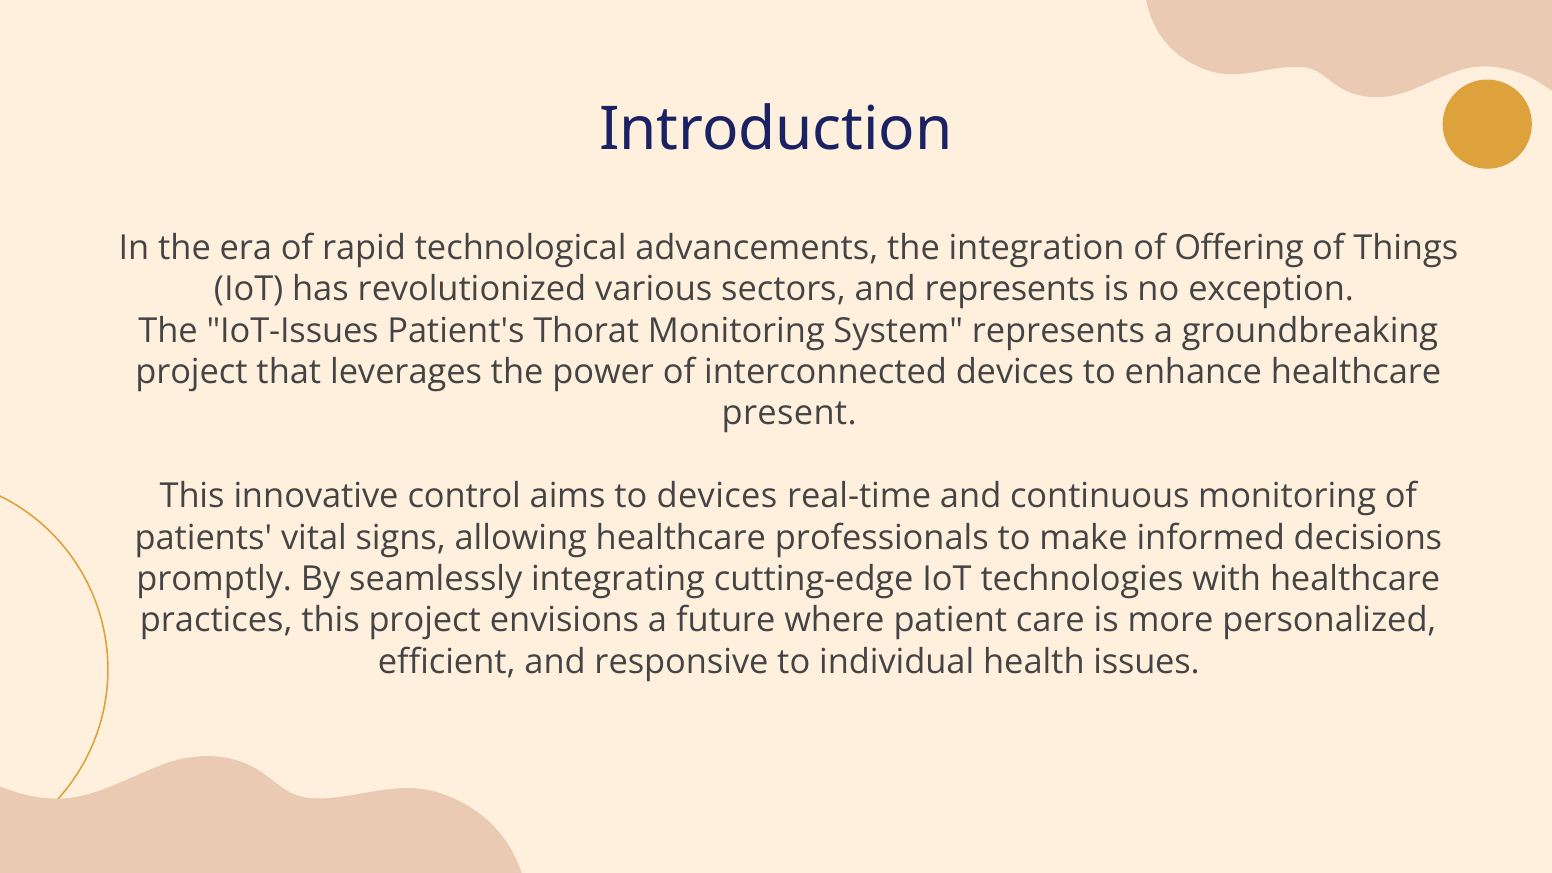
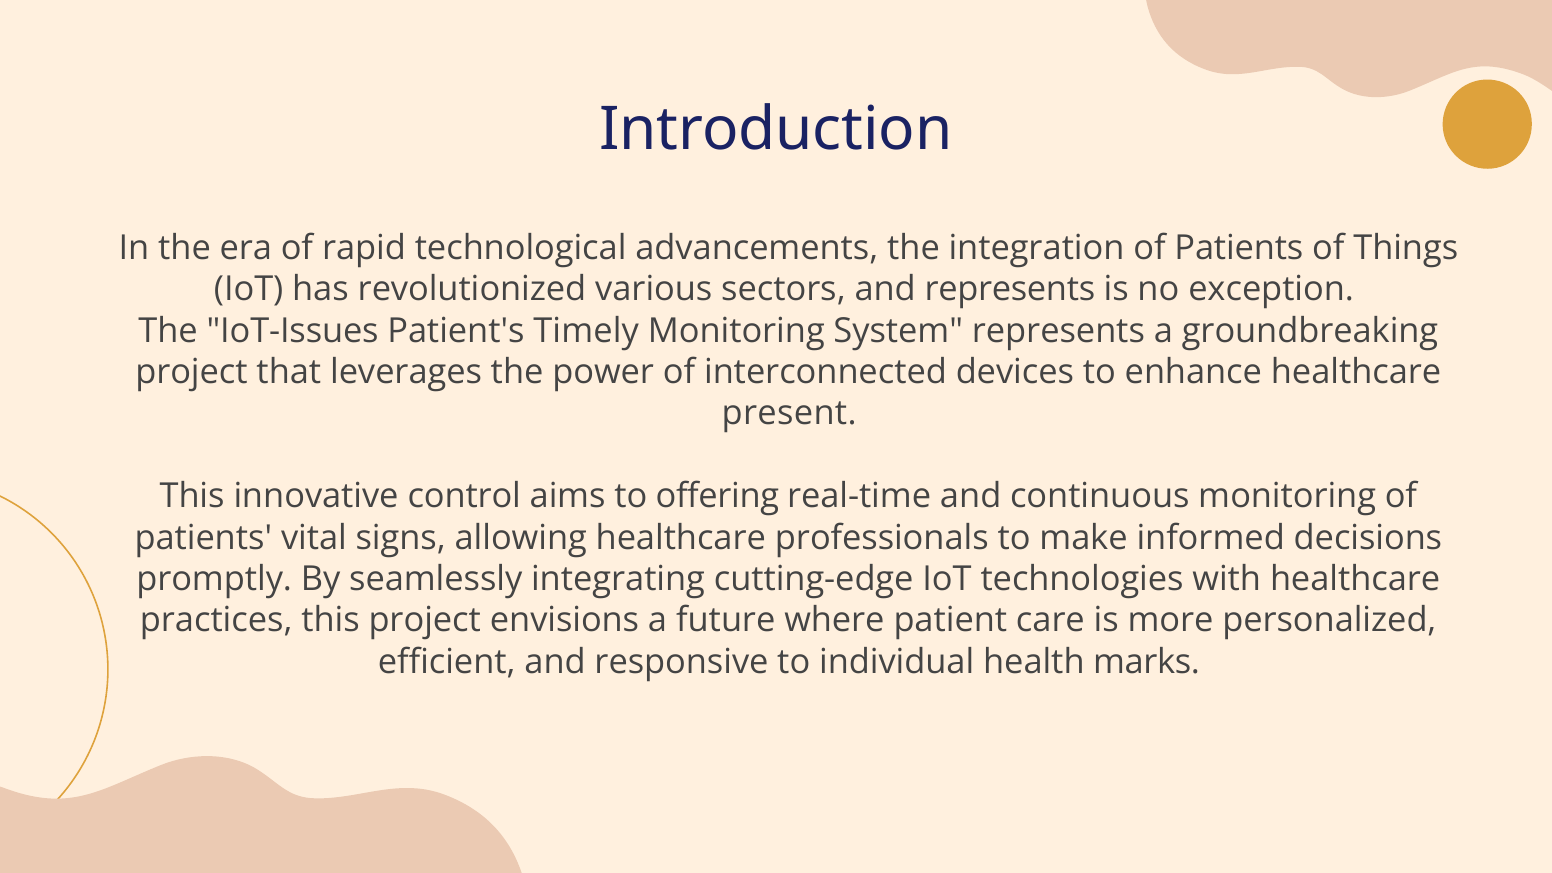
integration of Offering: Offering -> Patients
Thorat: Thorat -> Timely
to devices: devices -> offering
issues: issues -> marks
